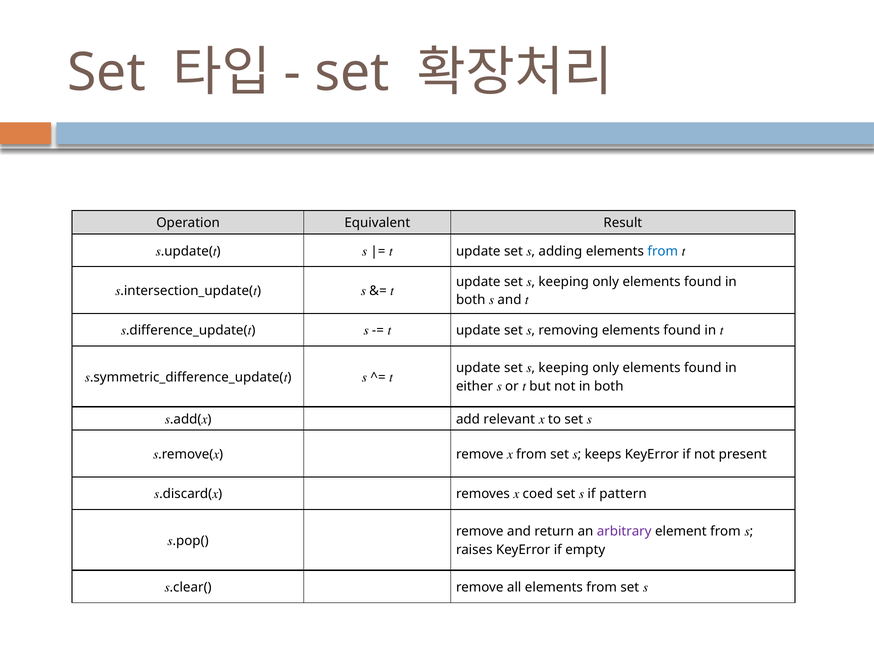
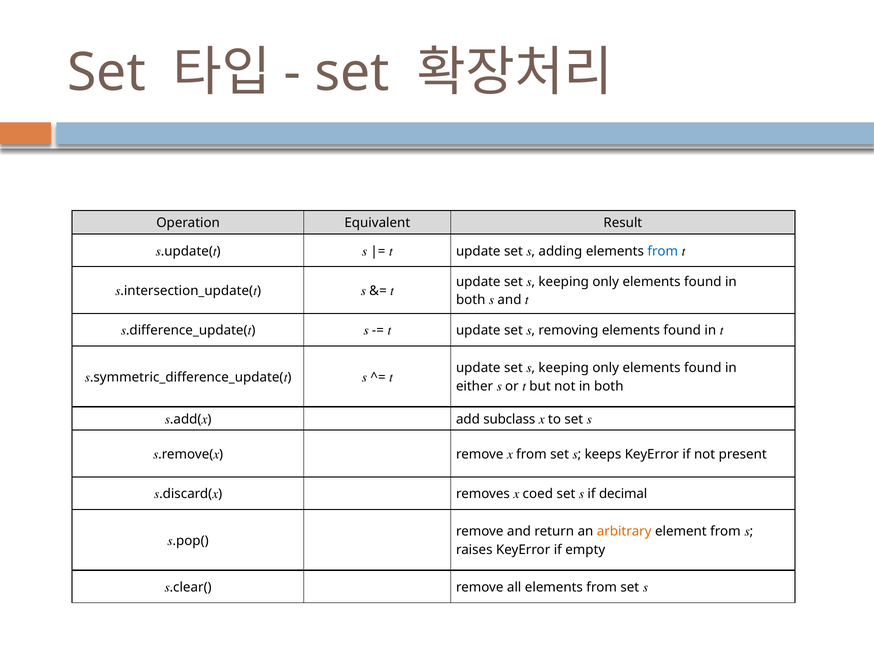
relevant: relevant -> subclass
pattern: pattern -> decimal
arbitrary colour: purple -> orange
